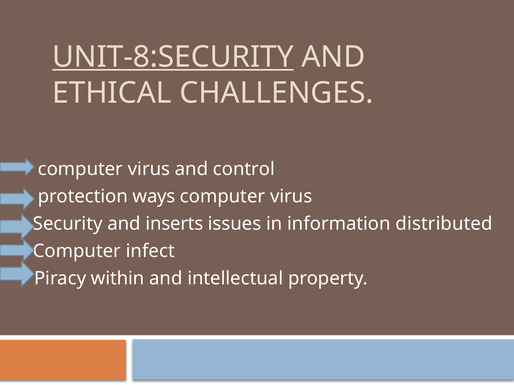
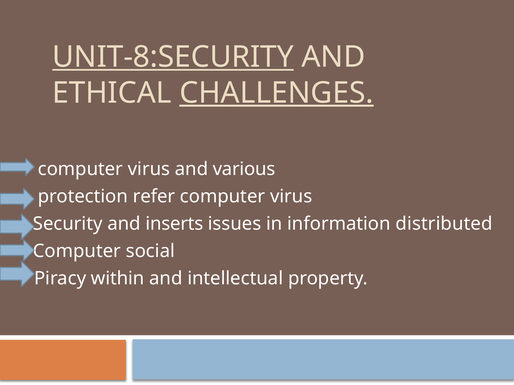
CHALLENGES underline: none -> present
control: control -> various
ways: ways -> refer
infect: infect -> social
